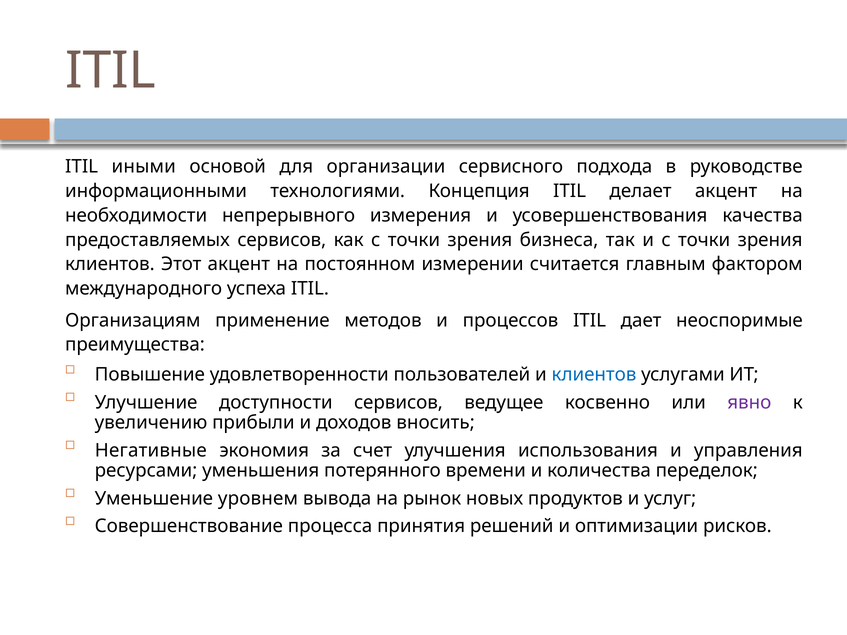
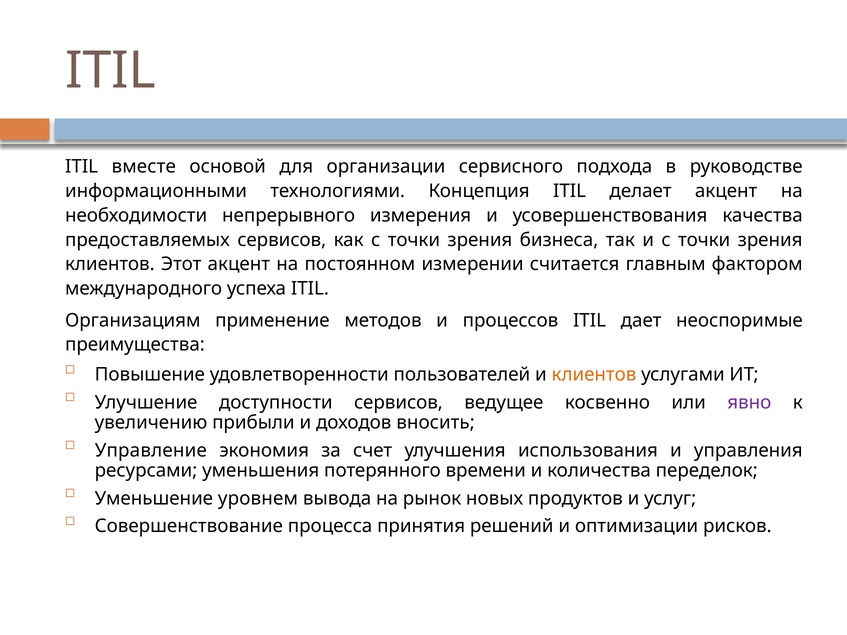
иными: иными -> вместе
клиентов at (594, 375) colour: blue -> orange
Негативные: Негативные -> Управление
